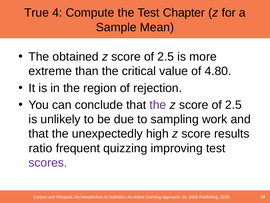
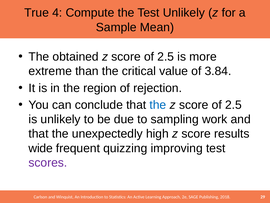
Test Chapter: Chapter -> Unlikely
4.80: 4.80 -> 3.84
the at (158, 105) colour: purple -> blue
ratio: ratio -> wide
